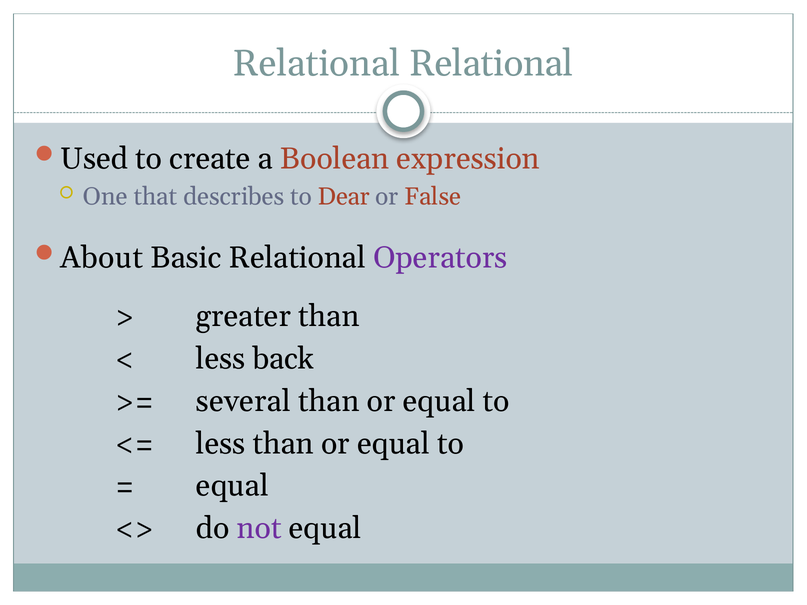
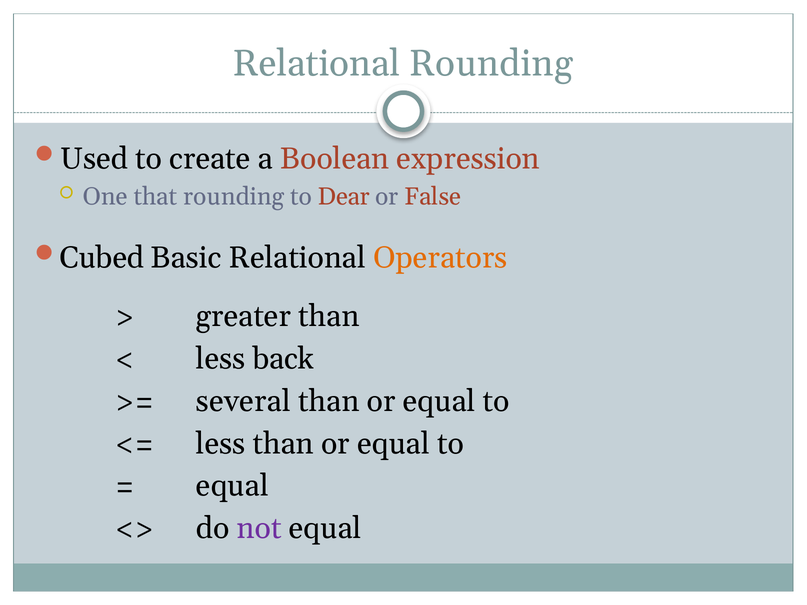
Relational Relational: Relational -> Rounding
that describes: describes -> rounding
About: About -> Cubed
Operators colour: purple -> orange
